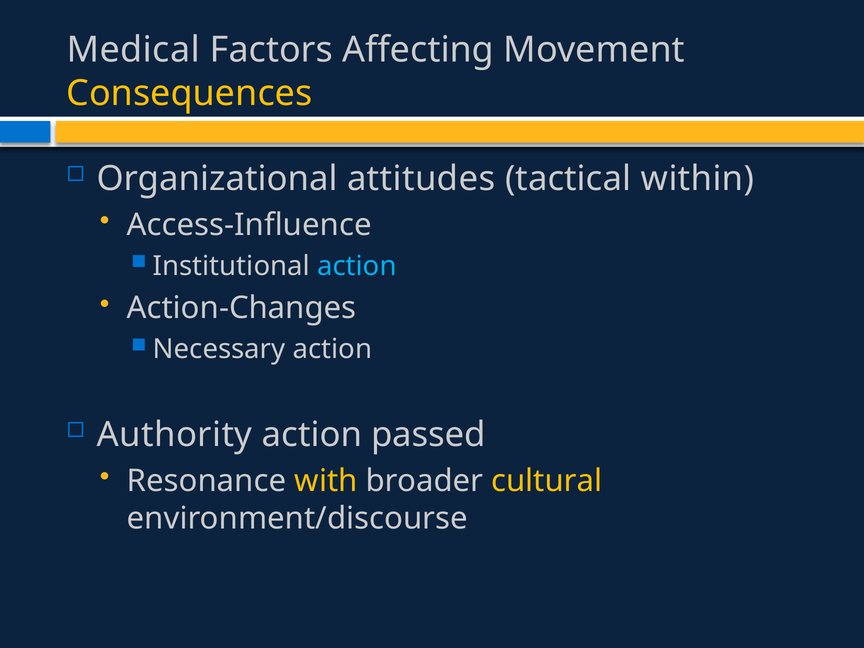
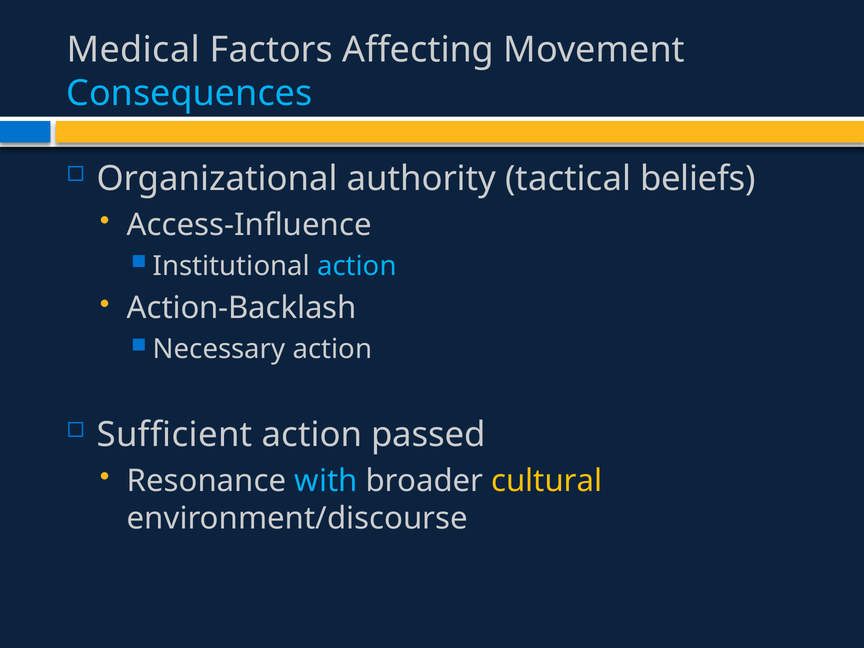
Consequences colour: yellow -> light blue
attitudes: attitudes -> authority
within: within -> beliefs
Action-Changes: Action-Changes -> Action-Backlash
Authority: Authority -> Sufficient
with colour: yellow -> light blue
